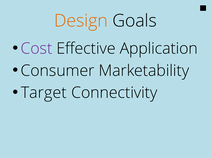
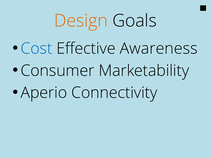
Cost colour: purple -> blue
Application: Application -> Awareness
Target: Target -> Aperio
